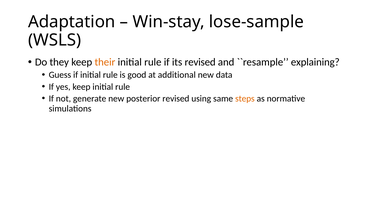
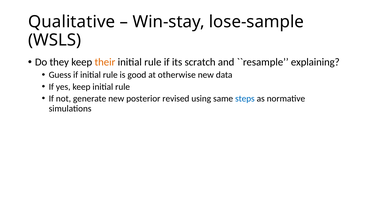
Adaptation: Adaptation -> Qualitative
its revised: revised -> scratch
additional: additional -> otherwise
steps colour: orange -> blue
